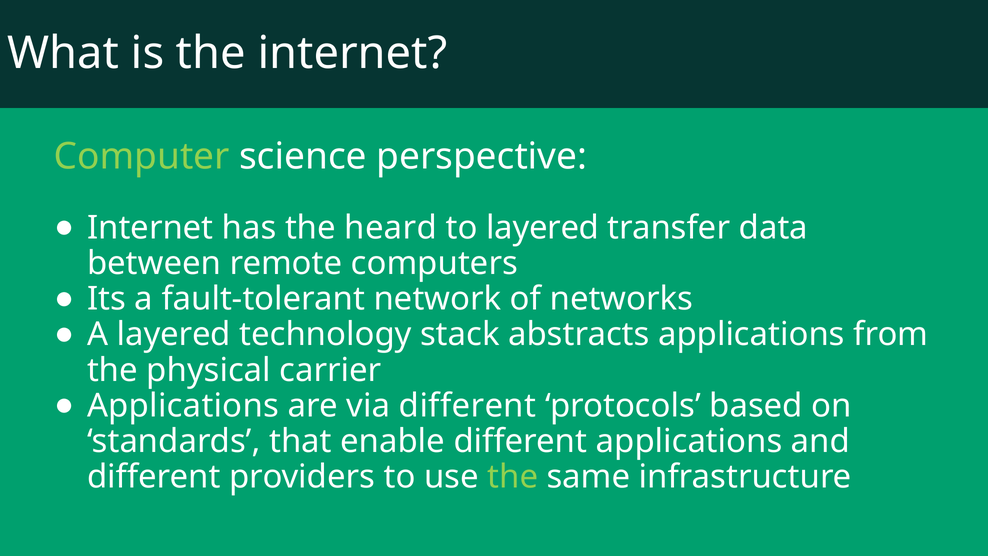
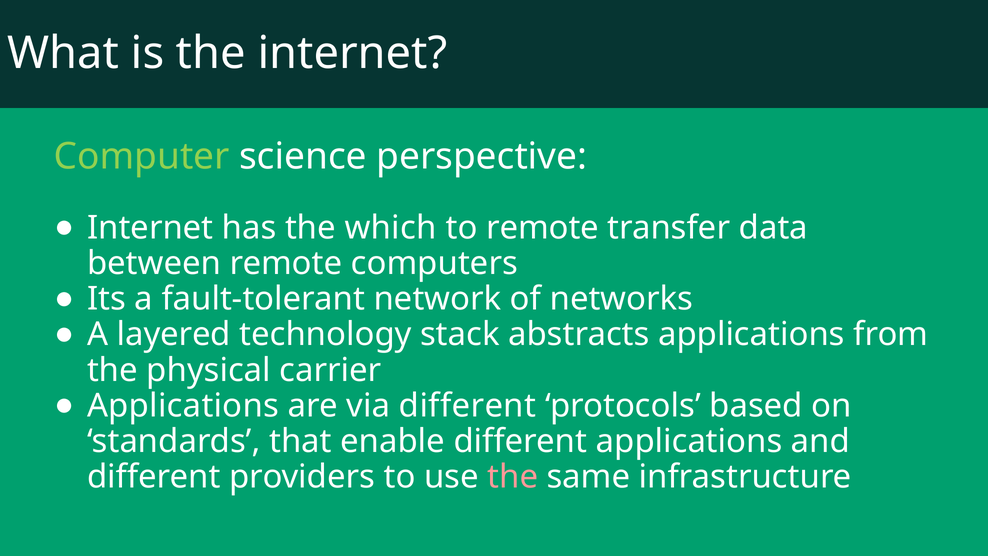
heard: heard -> which
to layered: layered -> remote
the at (513, 477) colour: light green -> pink
